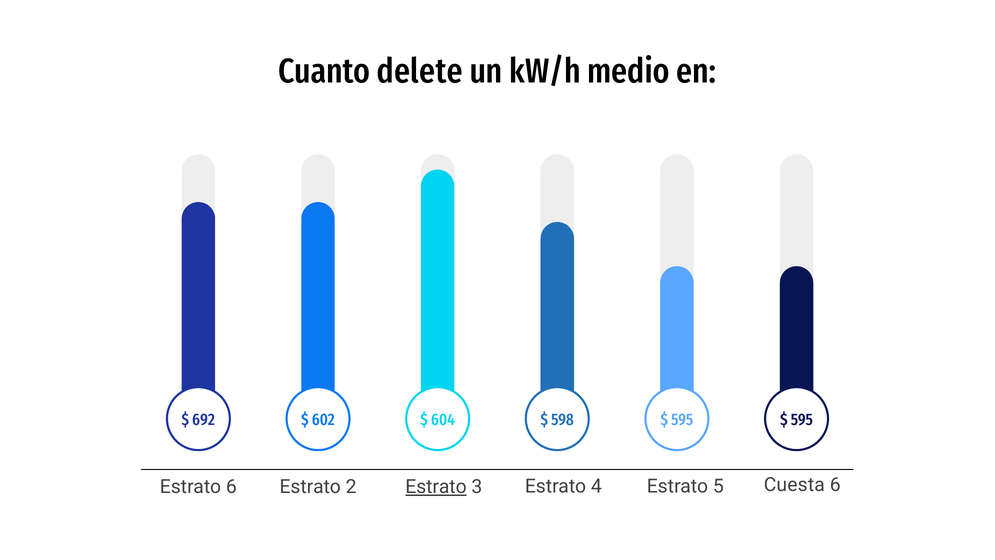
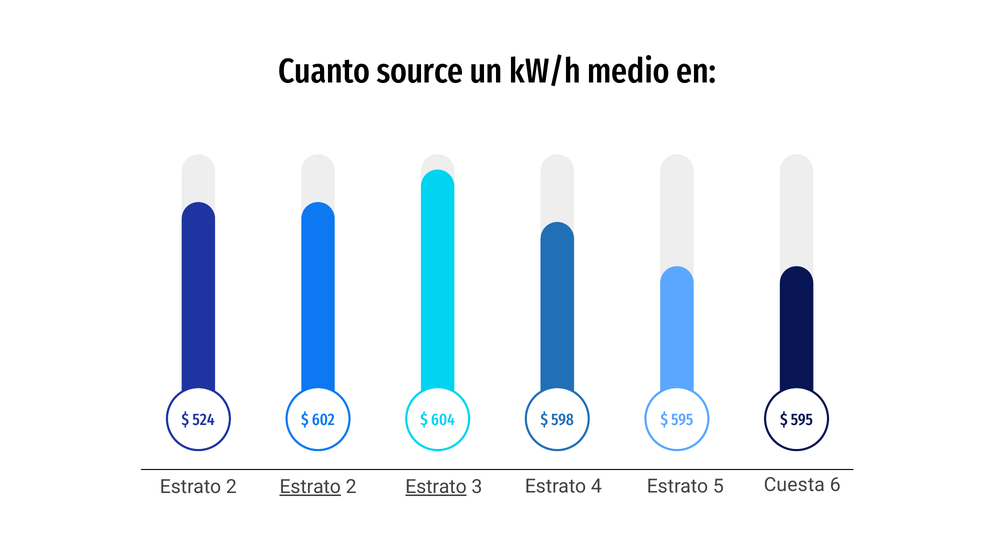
delete: delete -> source
692: 692 -> 524
6 at (231, 487): 6 -> 2
Estrato at (310, 487) underline: none -> present
